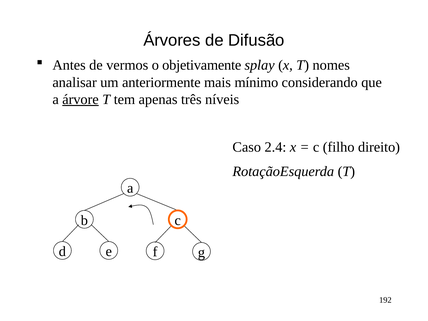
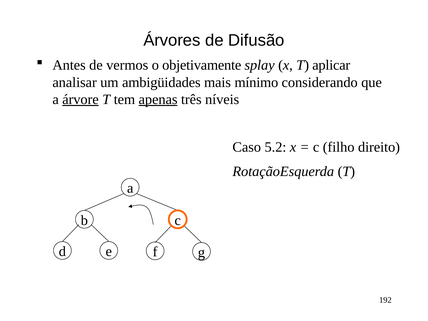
nomes: nomes -> aplicar
anteriormente: anteriormente -> ambigüidades
apenas underline: none -> present
2.4: 2.4 -> 5.2
